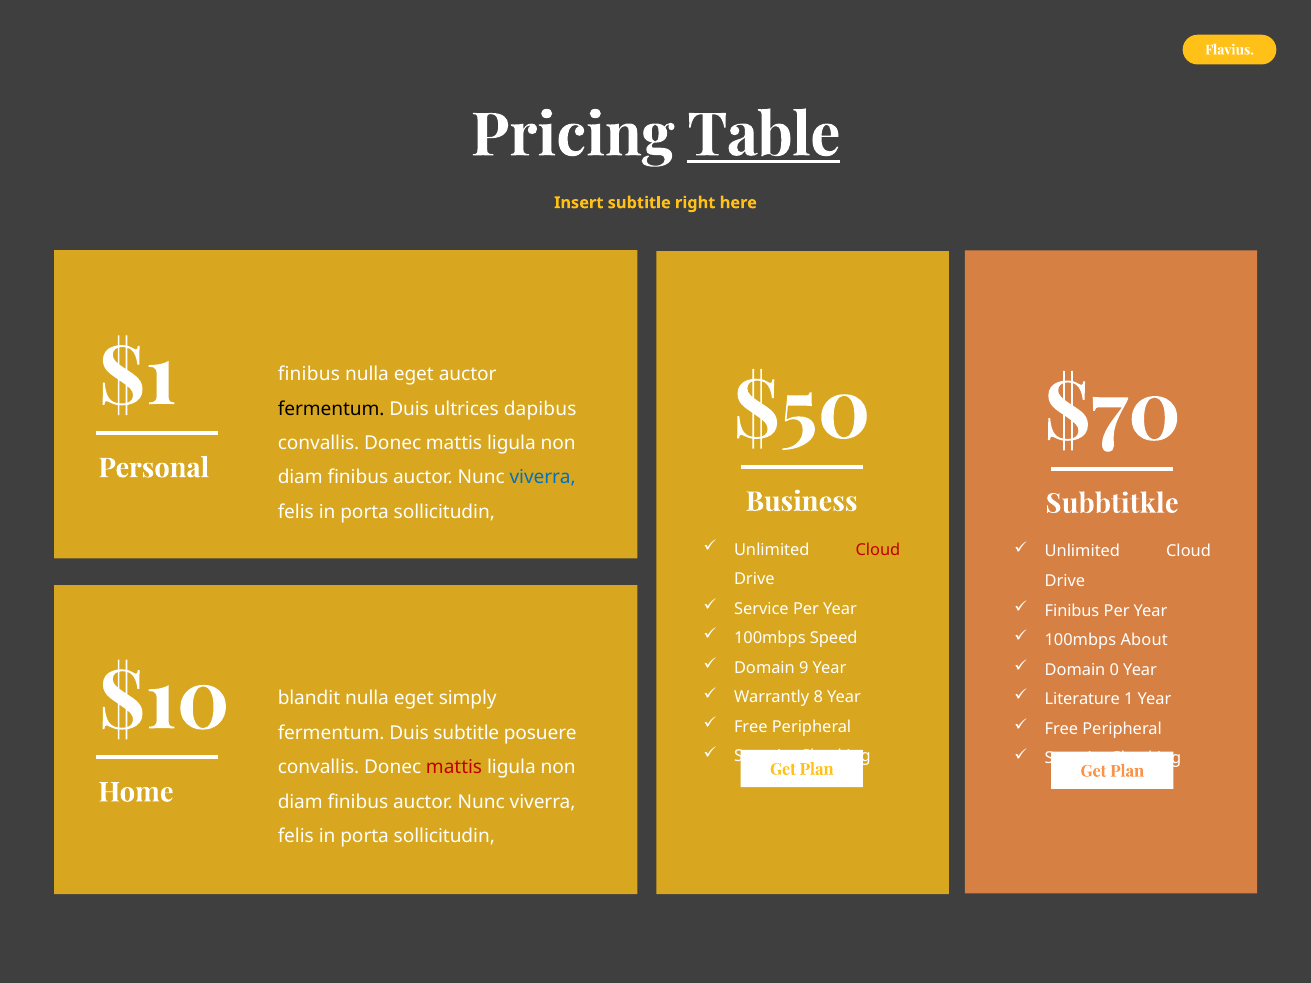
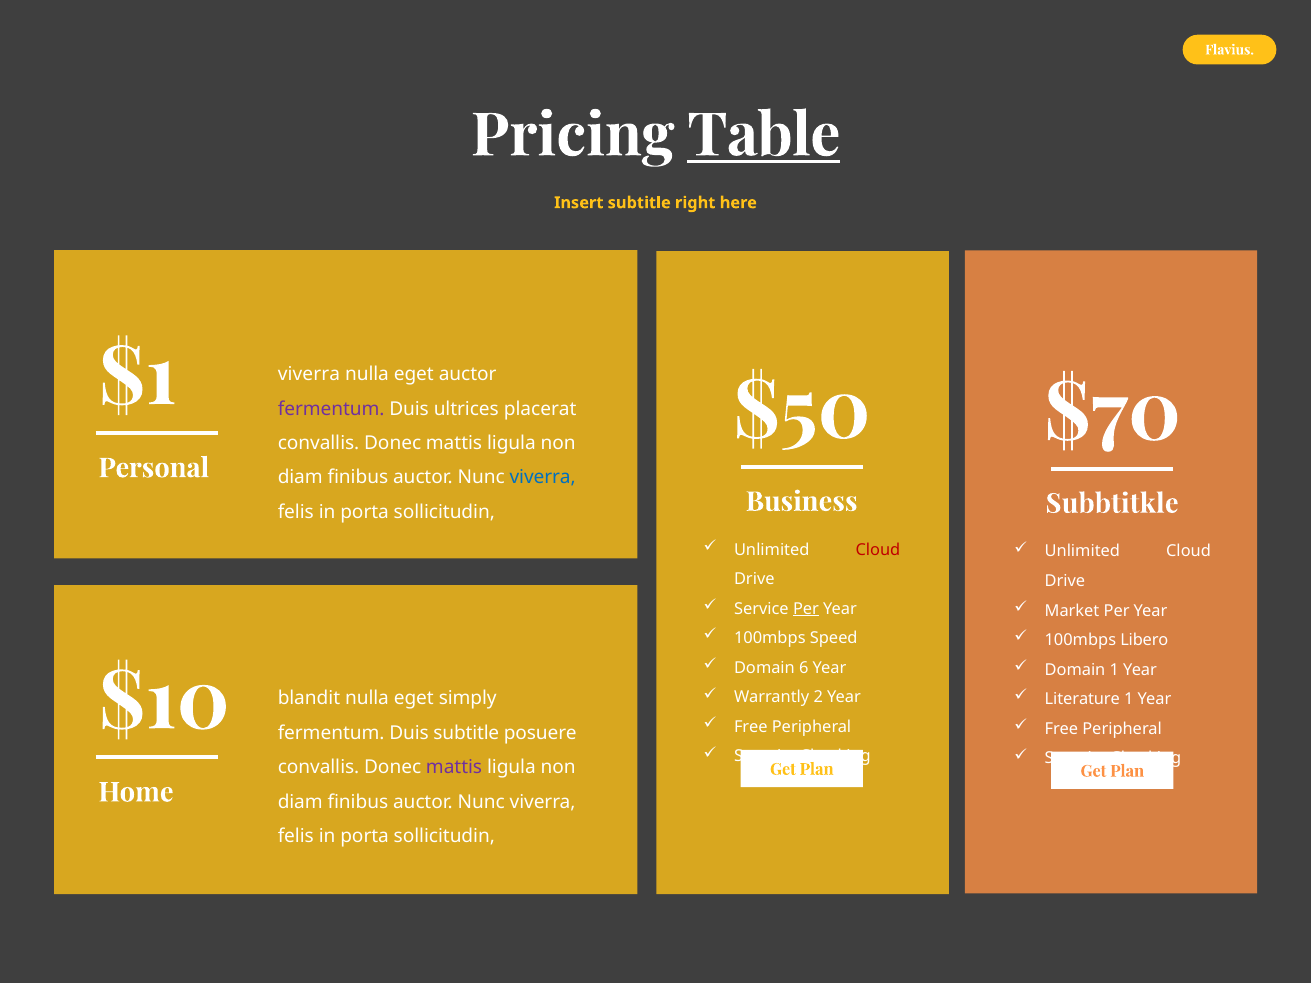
finibus at (309, 375): finibus -> viverra
fermentum at (331, 409) colour: black -> purple
dapibus: dapibus -> placerat
Per at (806, 609) underline: none -> present
Finibus at (1072, 611): Finibus -> Market
About: About -> Libero
9: 9 -> 6
Domain 0: 0 -> 1
8: 8 -> 2
mattis at (454, 768) colour: red -> purple
